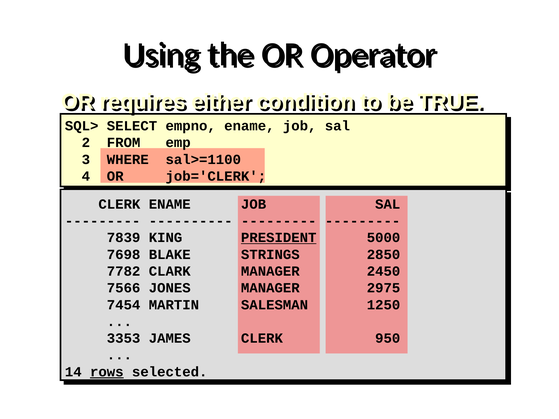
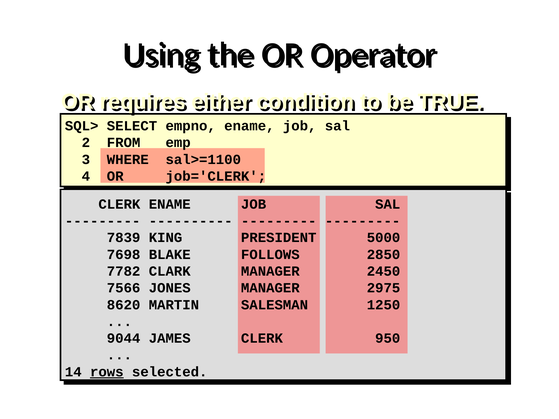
PRESIDENT underline: present -> none
STRINGS: STRINGS -> FOLLOWS
7454: 7454 -> 8620
3353: 3353 -> 9044
